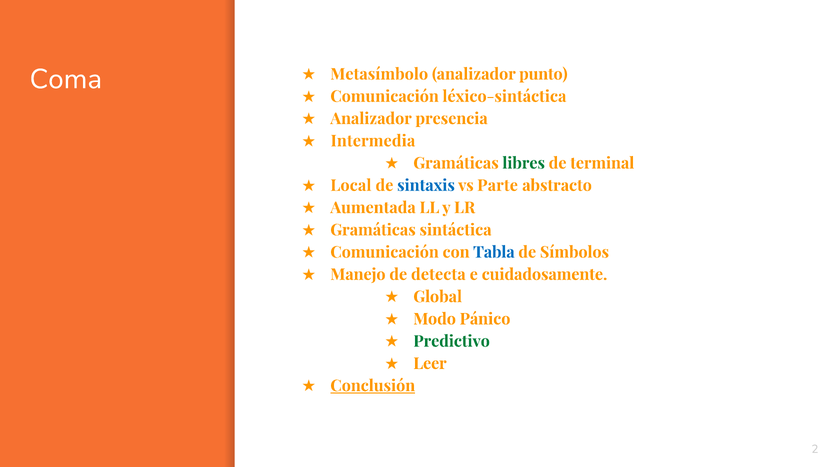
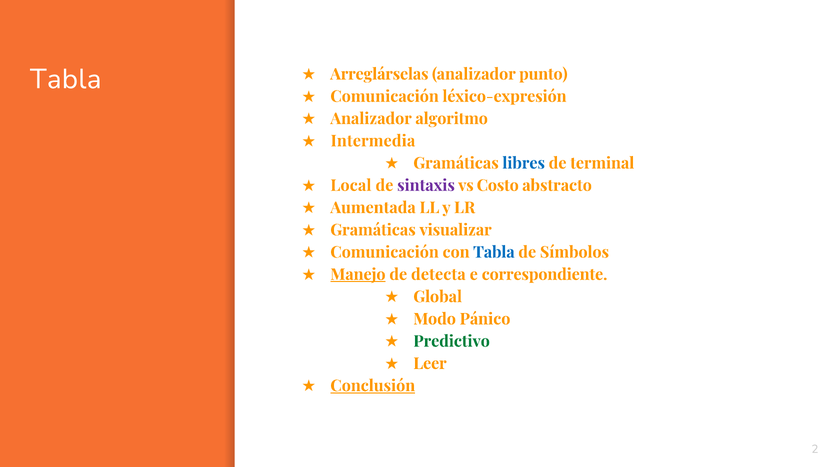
Coma at (66, 79): Coma -> Tabla
Metasímbolo: Metasímbolo -> Arreglárselas
léxico-sintáctica: léxico-sintáctica -> léxico-expresión
presencia: presencia -> algoritmo
libres colour: green -> blue
sintaxis colour: blue -> purple
Parte: Parte -> Costo
sintáctica: sintáctica -> visualizar
Manejo underline: none -> present
cuidadosamente: cuidadosamente -> correspondiente
